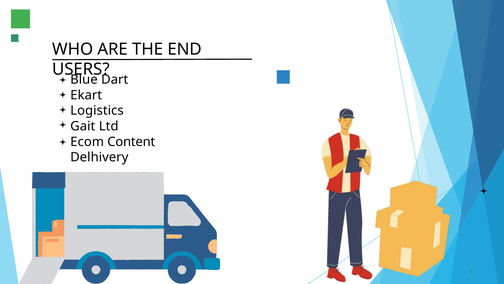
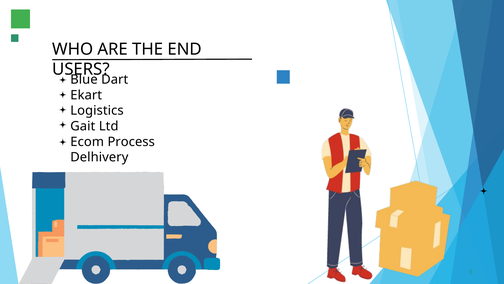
Content: Content -> Process
